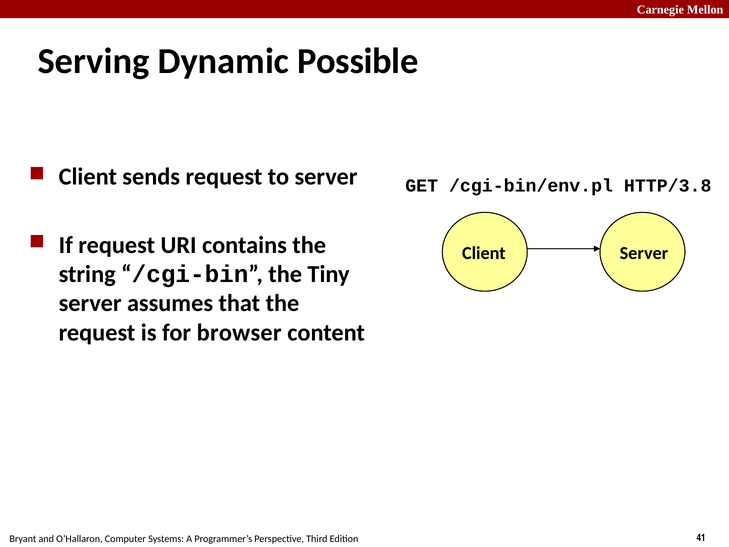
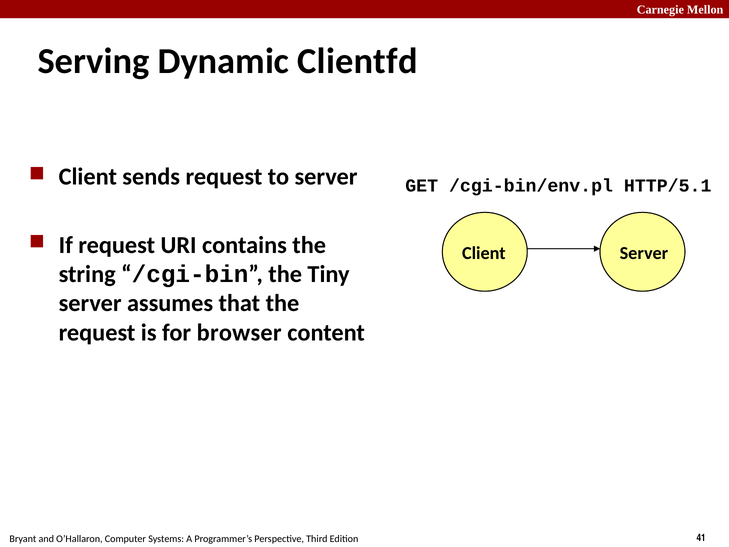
Possible: Possible -> Clientfd
HTTP/3.8: HTTP/3.8 -> HTTP/5.1
